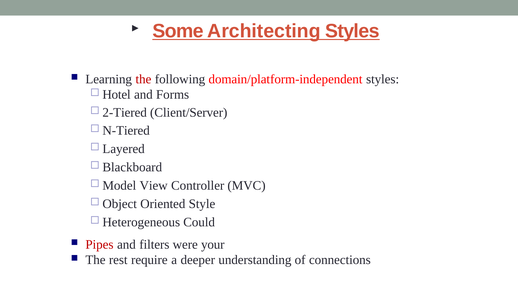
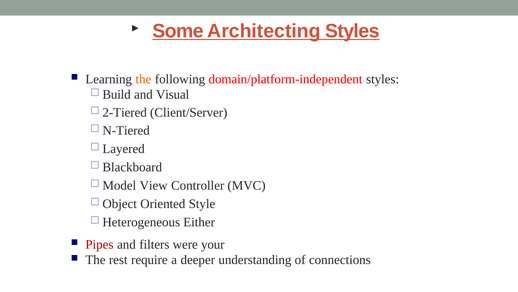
the at (143, 79) colour: red -> orange
Hotel: Hotel -> Build
Forms: Forms -> Visual
Could: Could -> Either
